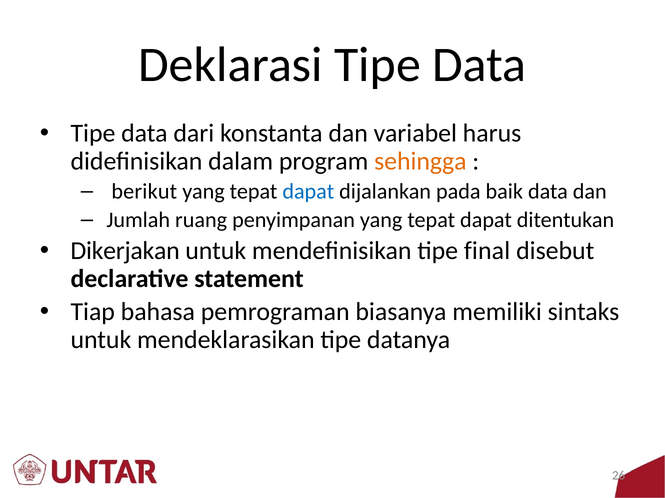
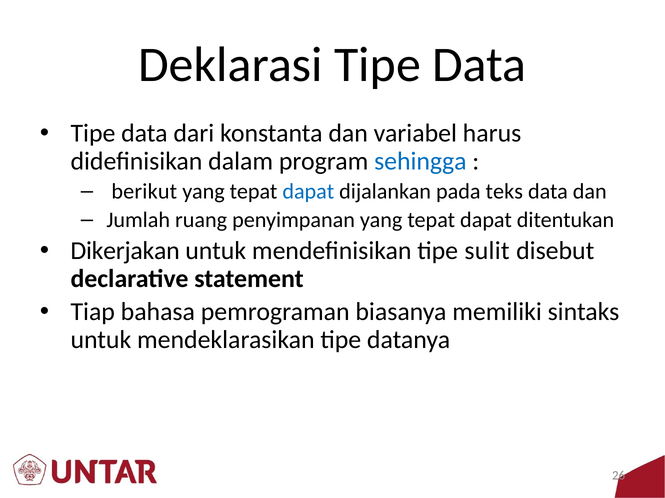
sehingga colour: orange -> blue
baik: baik -> teks
final: final -> sulit
